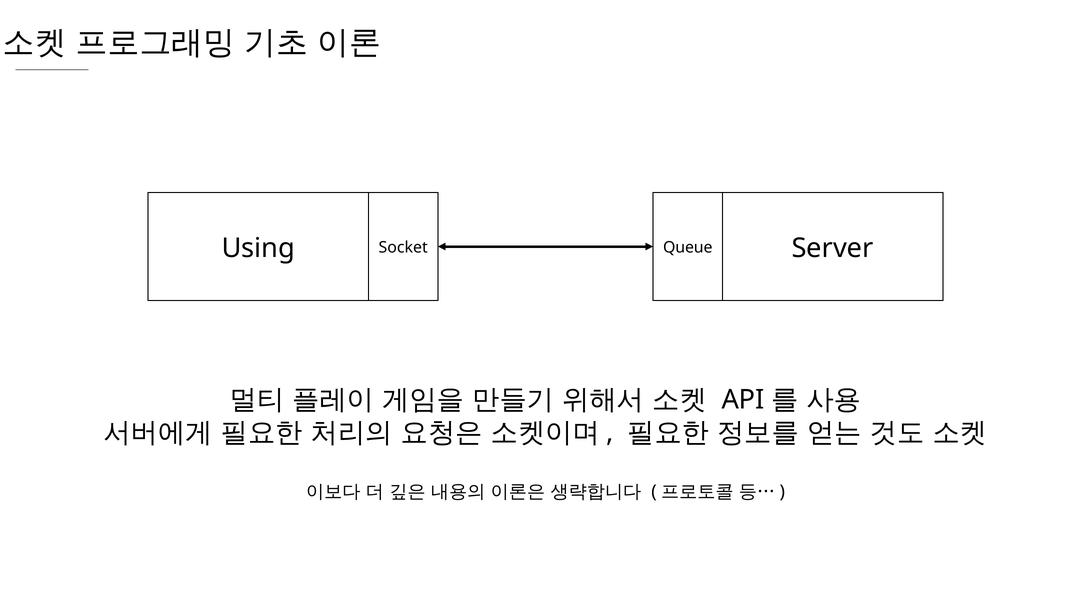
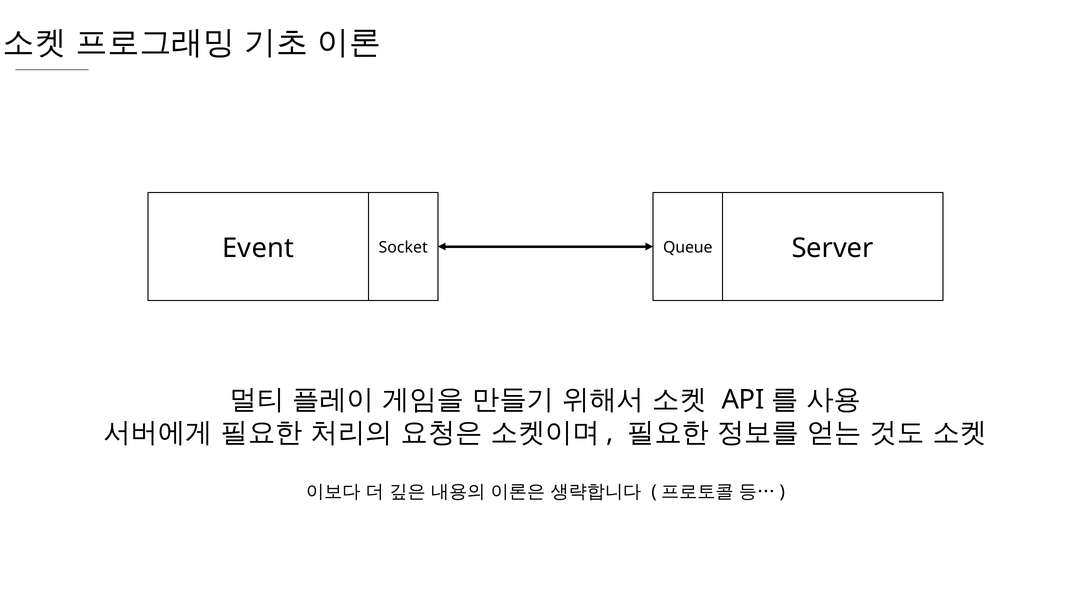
Using: Using -> Event
